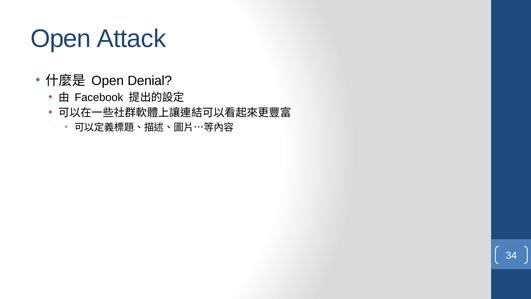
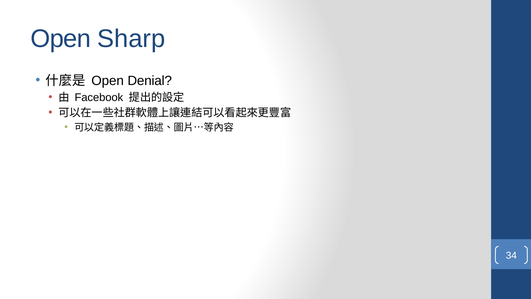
Attack: Attack -> Sharp
